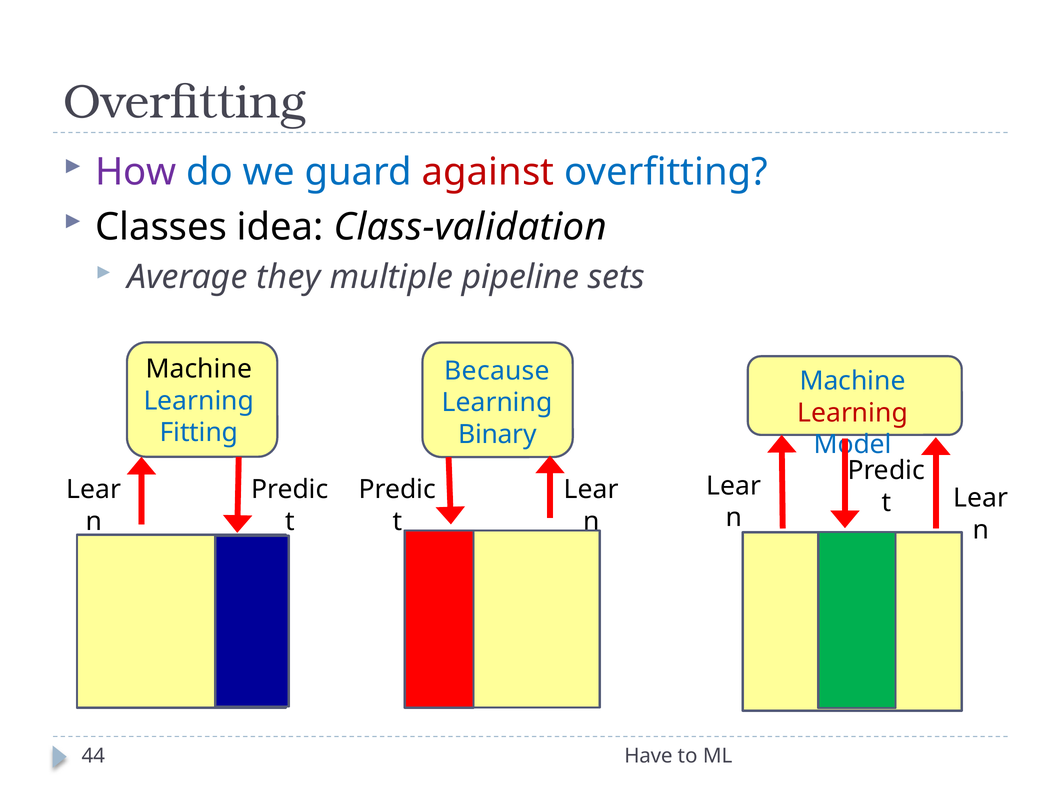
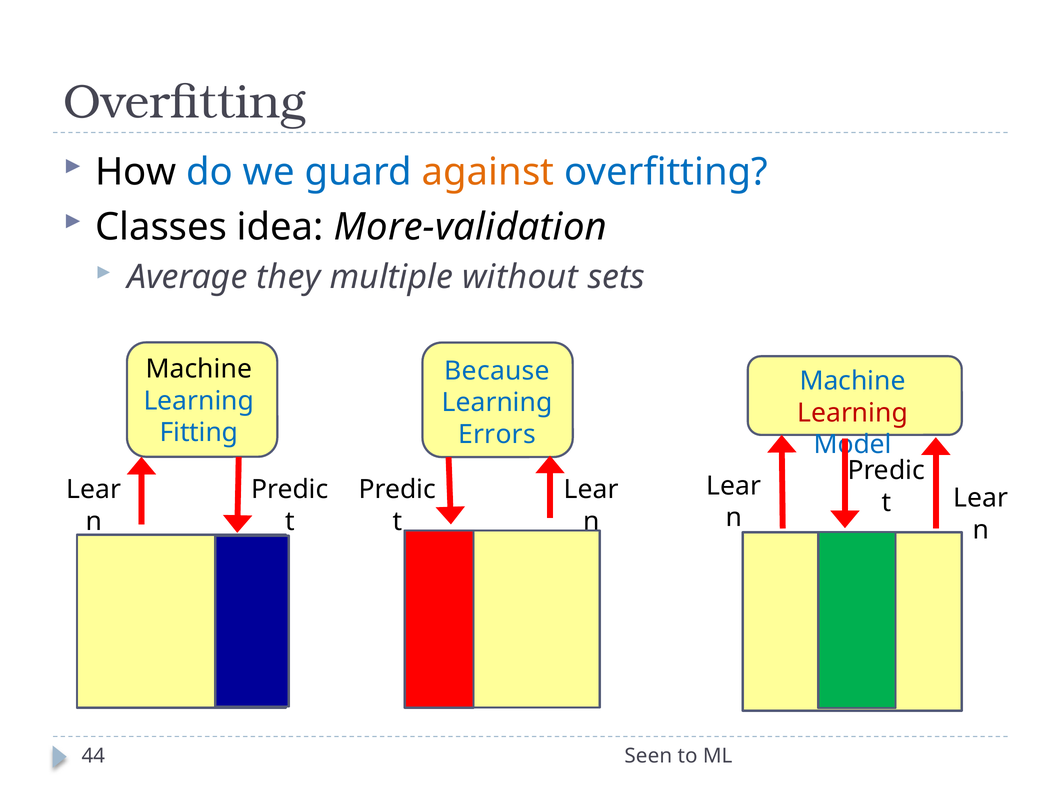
How colour: purple -> black
against colour: red -> orange
Class-validation: Class-validation -> More-validation
pipeline: pipeline -> without
Binary: Binary -> Errors
Have: Have -> Seen
